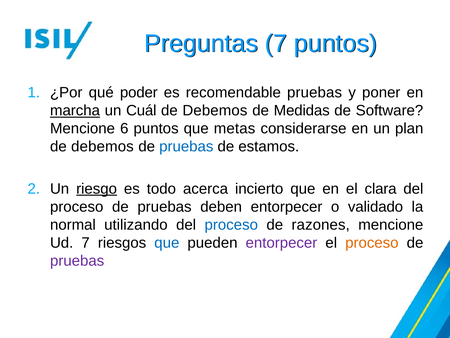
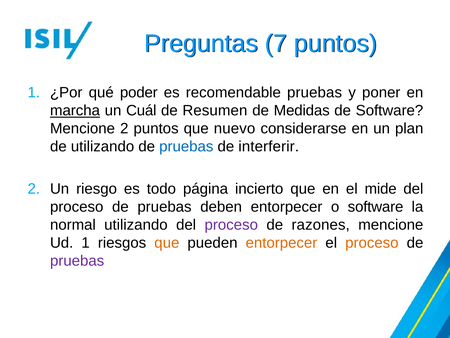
Debemos at (215, 110): Debemos -> Resumen
Mencione 6: 6 -> 2
metas: metas -> nuevo
debemos at (102, 146): debemos -> utilizando
estamos: estamos -> interferir
riesgo underline: present -> none
acerca: acerca -> página
clara: clara -> mide
o validado: validado -> software
proceso at (231, 224) colour: blue -> purple
Ud 7: 7 -> 1
que at (167, 242) colour: blue -> orange
entorpecer at (281, 242) colour: purple -> orange
